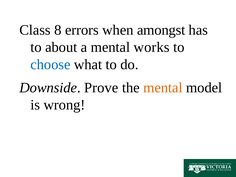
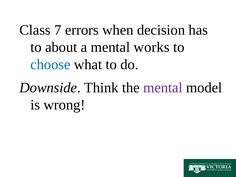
8: 8 -> 7
amongst: amongst -> decision
Prove: Prove -> Think
mental at (163, 88) colour: orange -> purple
